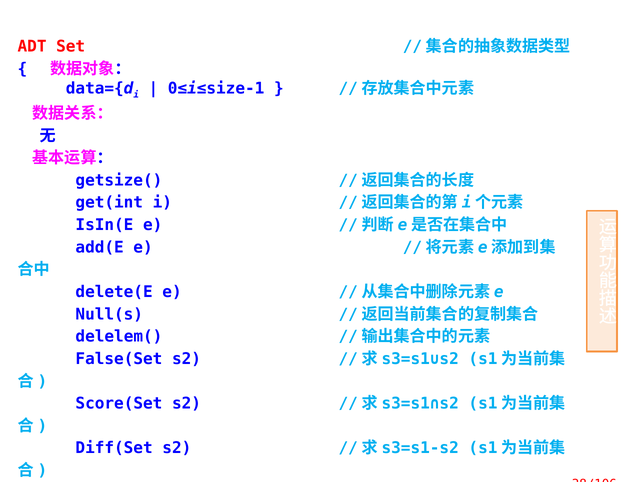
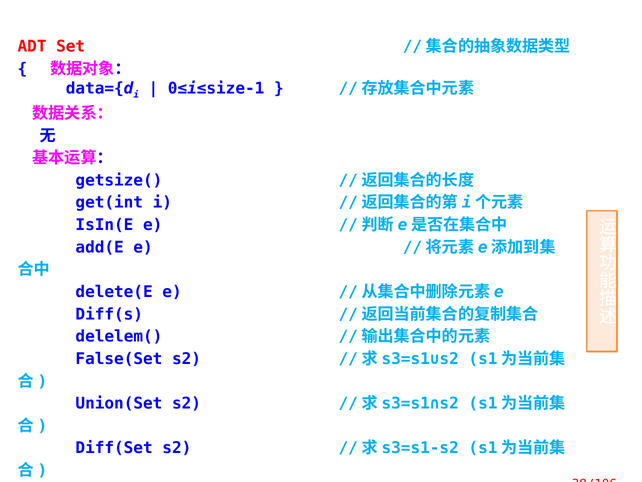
Null(s: Null(s -> Diff(s
Score(Set: Score(Set -> Union(Set
